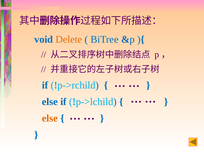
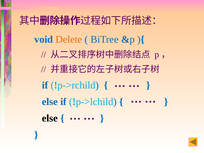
else at (50, 118) colour: orange -> black
